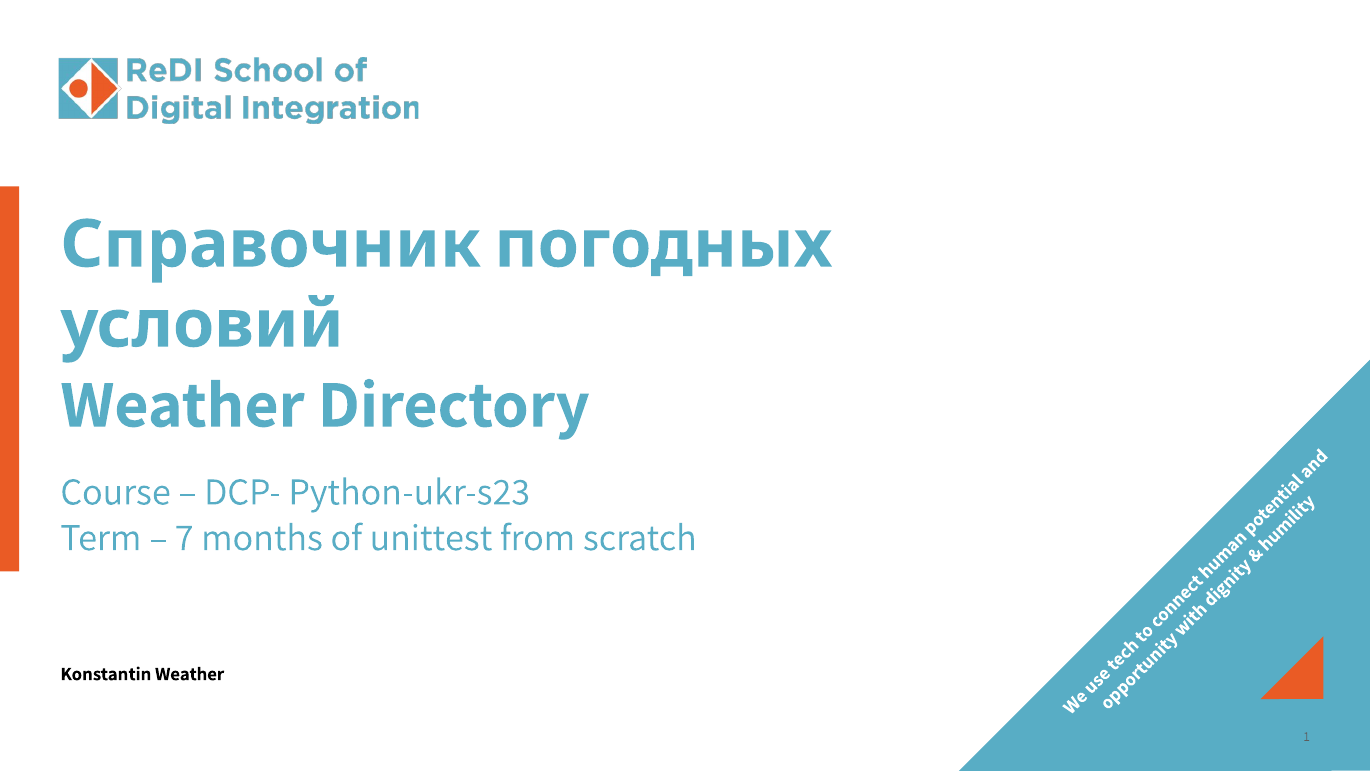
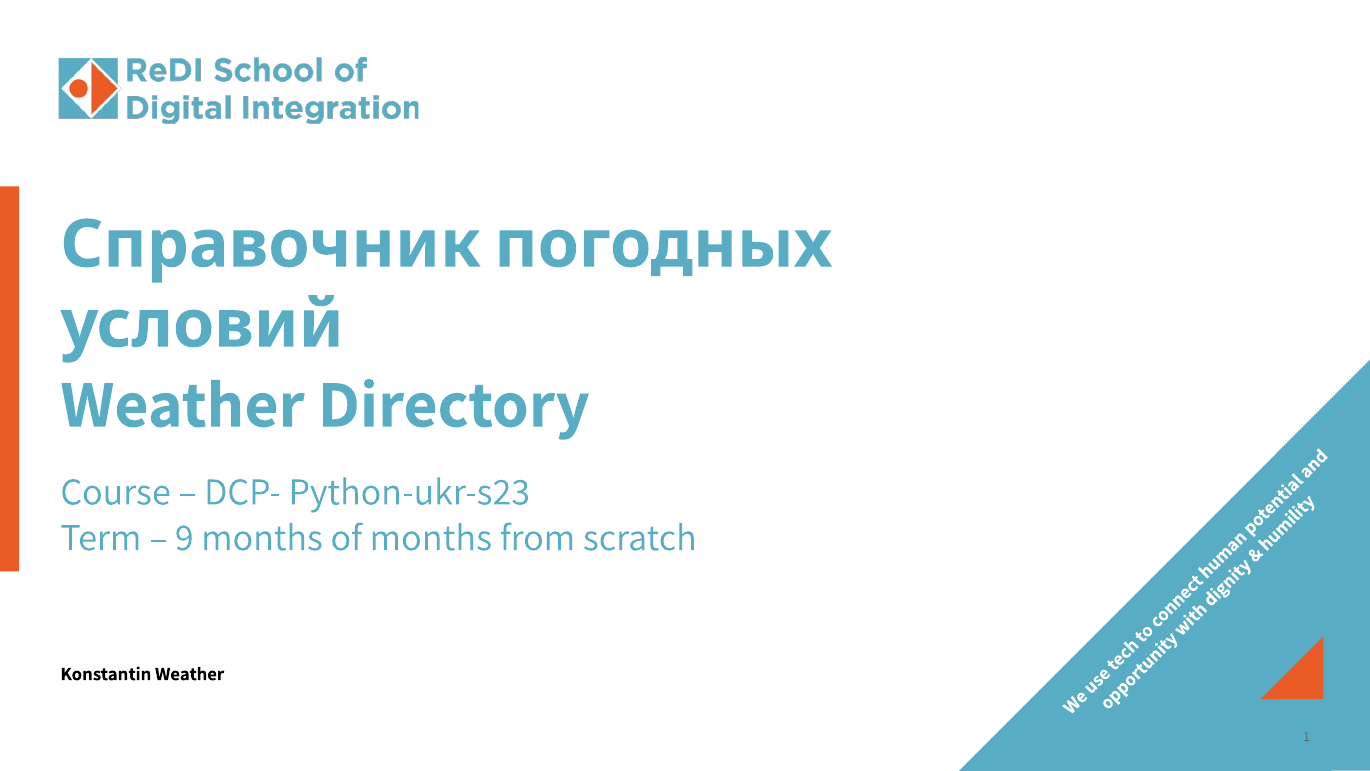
7: 7 -> 9
of unittest: unittest -> months
